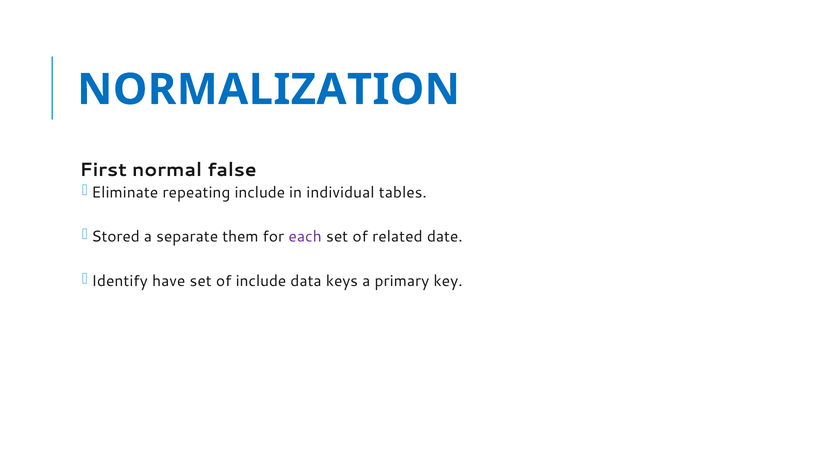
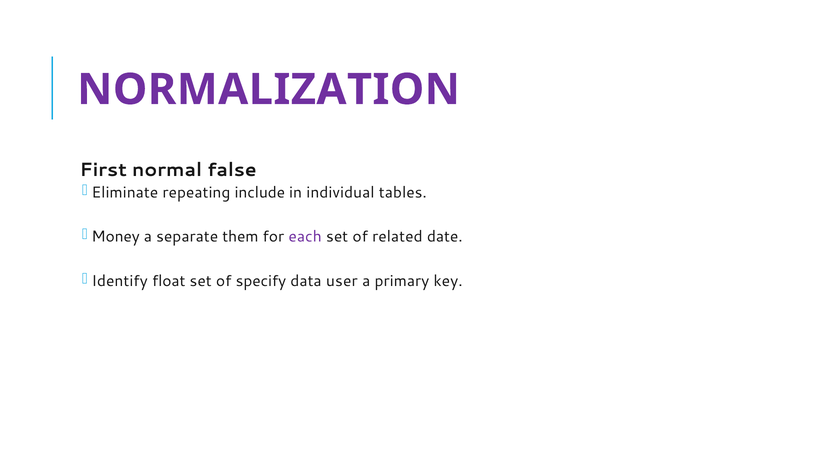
NORMALIZATION colour: blue -> purple
Stored: Stored -> Money
have: have -> float
of include: include -> specify
keys: keys -> user
